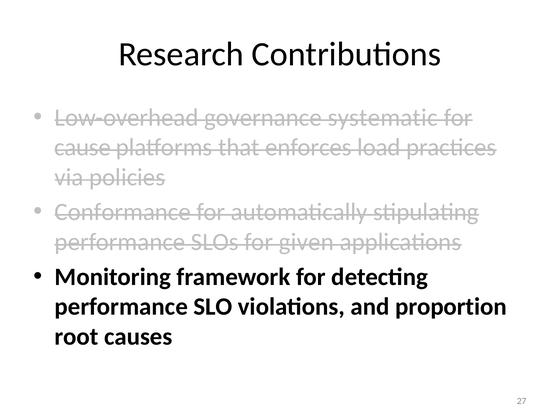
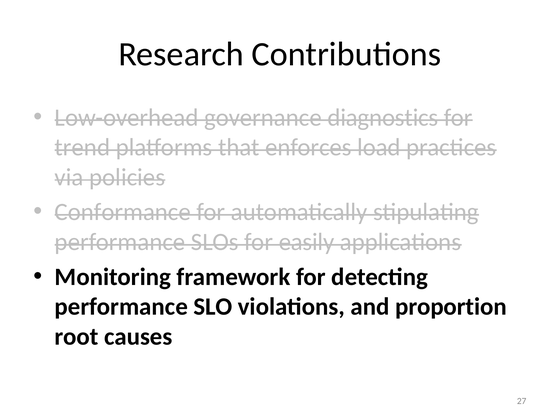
systematic: systematic -> diagnostics
cause: cause -> trend
given: given -> easily
